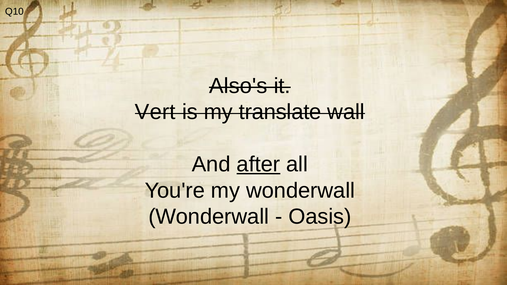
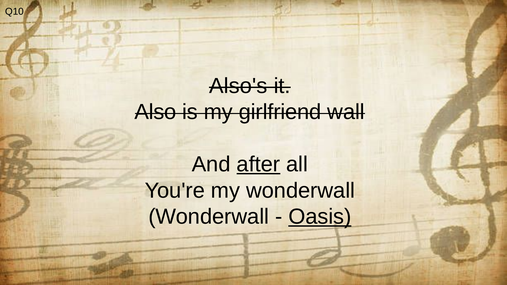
Vert: Vert -> Also
translate: translate -> girlfriend
Oasis underline: none -> present
